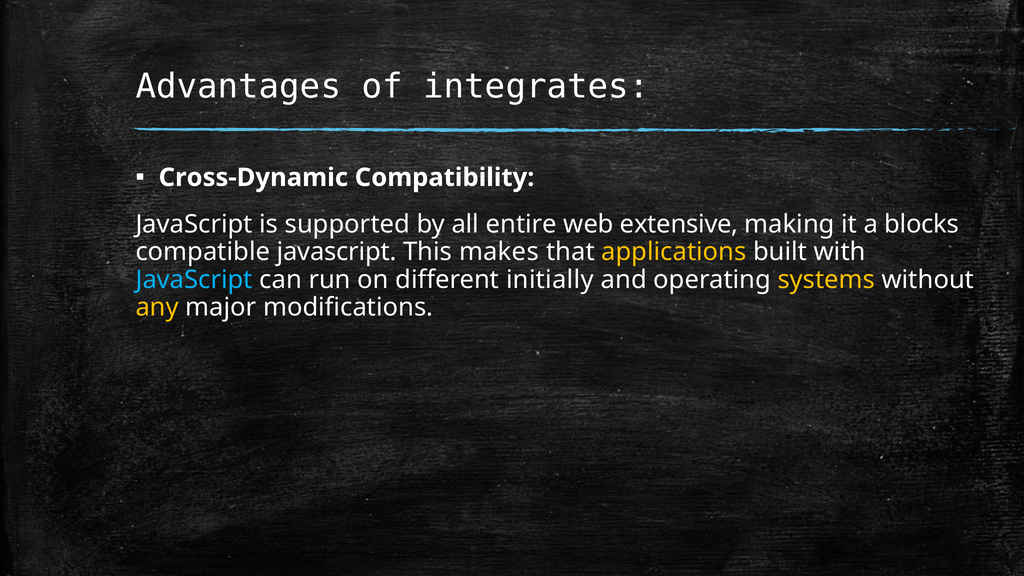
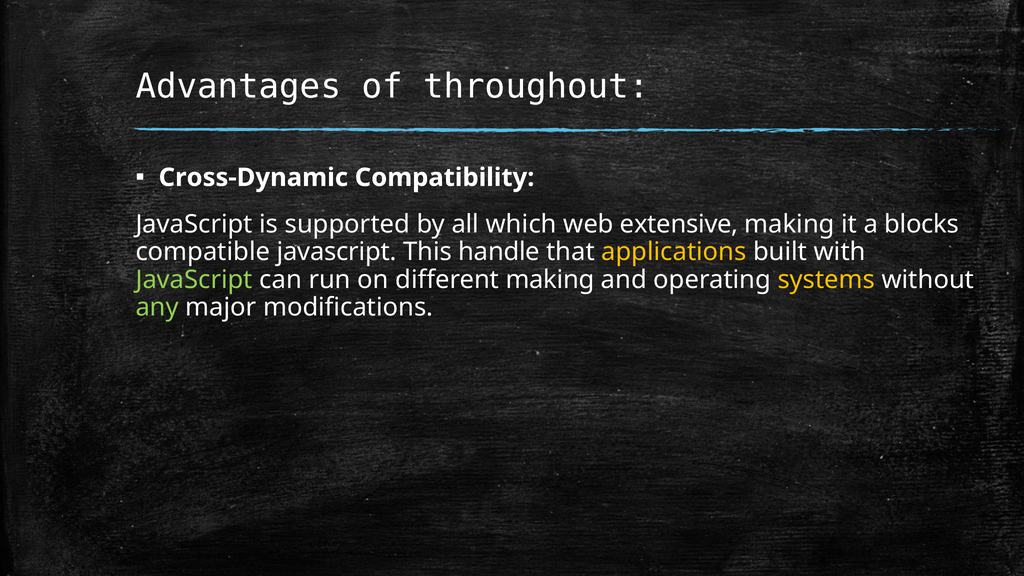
integrates: integrates -> throughout
entire: entire -> which
makes: makes -> handle
JavaScript at (194, 280) colour: light blue -> light green
different initially: initially -> making
any colour: yellow -> light green
